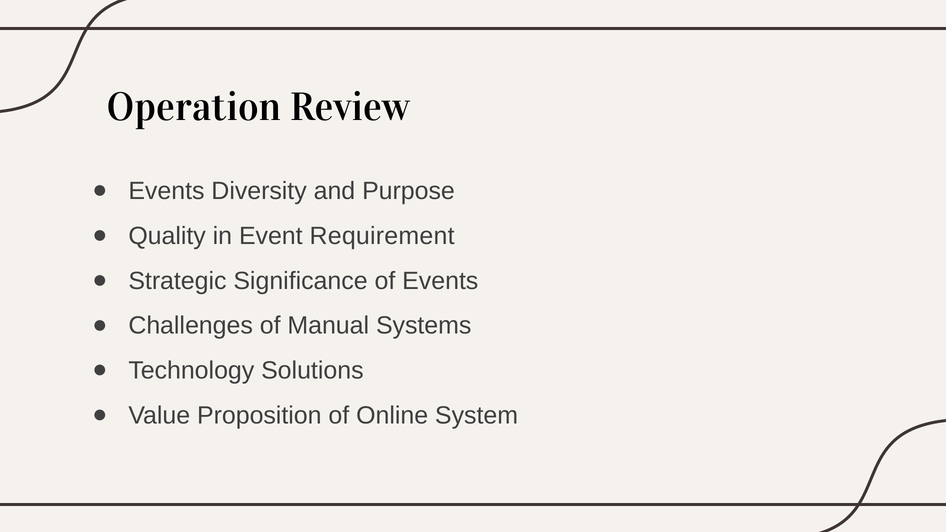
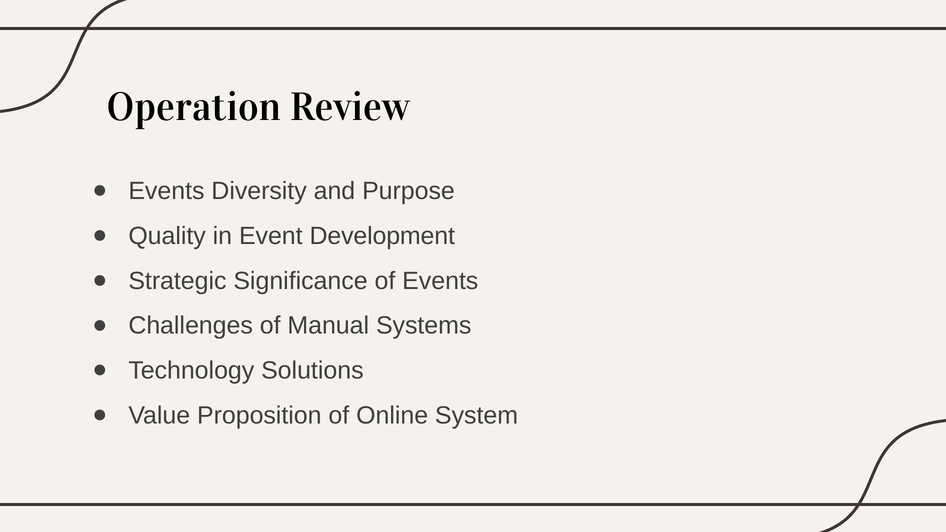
Requirement: Requirement -> Development
